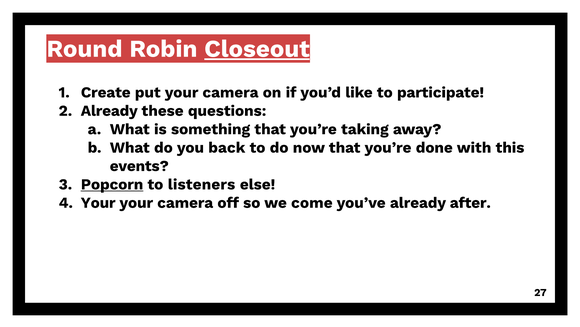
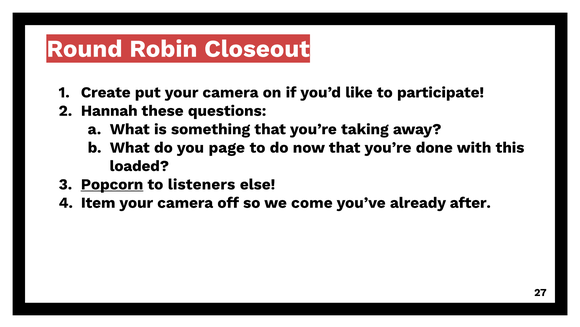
Closeout underline: present -> none
Already at (109, 111): Already -> Hannah
back: back -> page
events: events -> loaded
Your at (98, 202): Your -> Item
